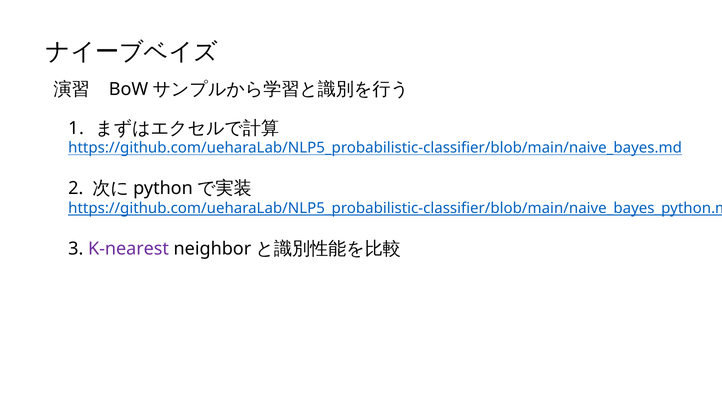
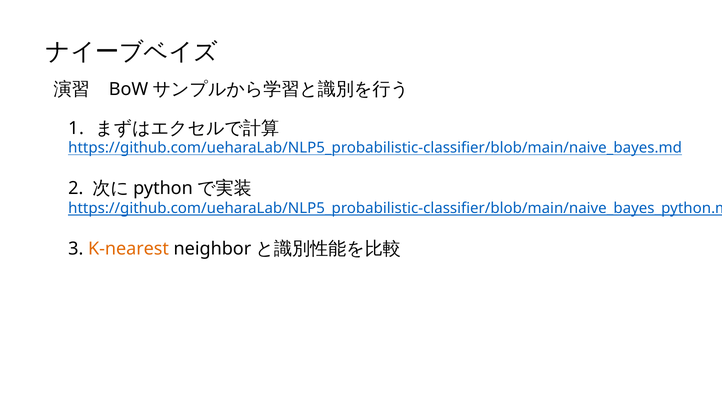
K-nearest colour: purple -> orange
